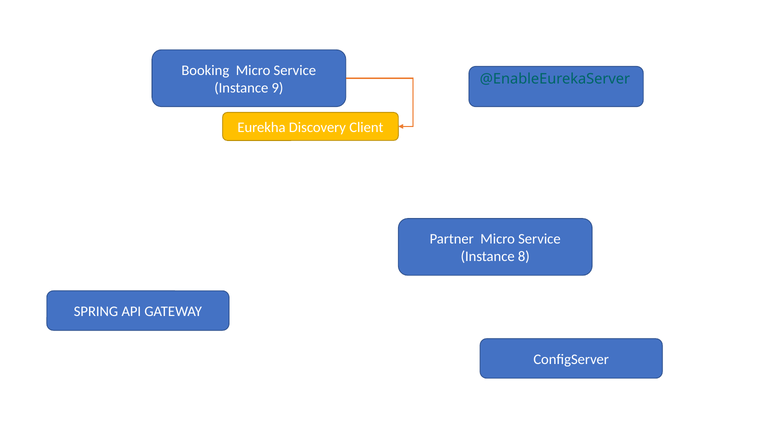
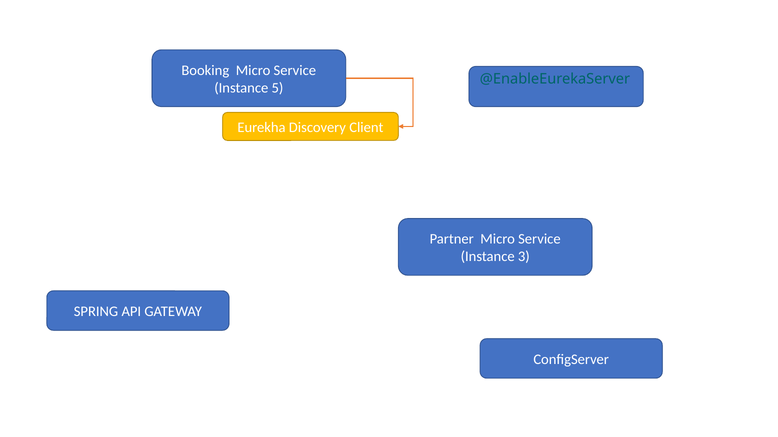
9: 9 -> 5
8: 8 -> 3
